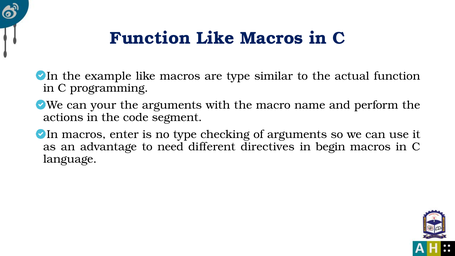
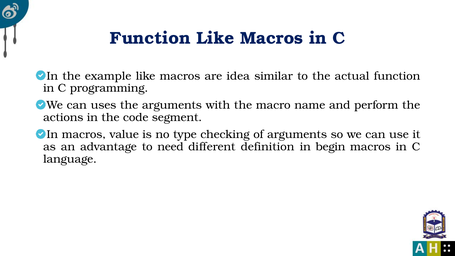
are type: type -> idea
your: your -> uses
enter: enter -> value
directives: directives -> definition
